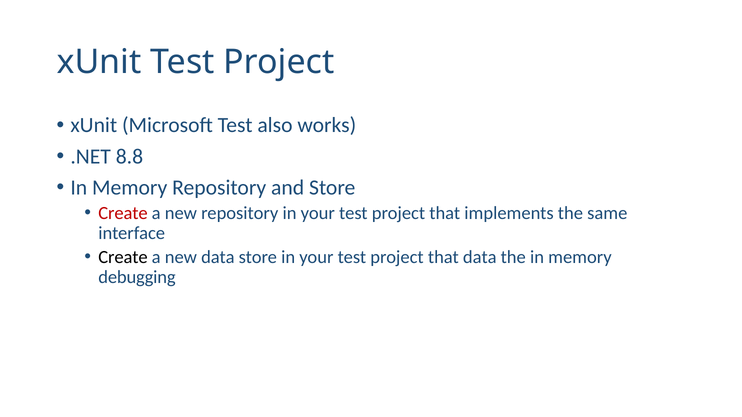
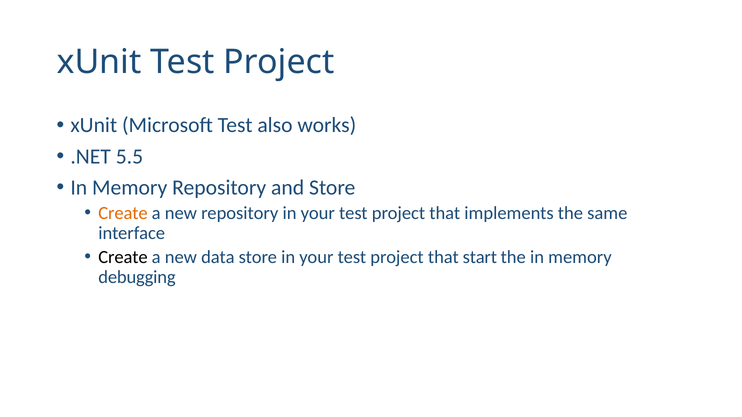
8.8: 8.8 -> 5.5
Create at (123, 213) colour: red -> orange
that data: data -> start
